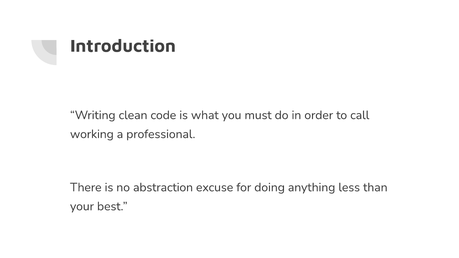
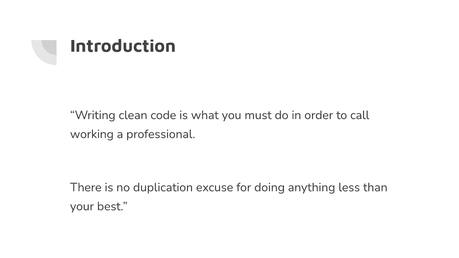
abstraction: abstraction -> duplication
